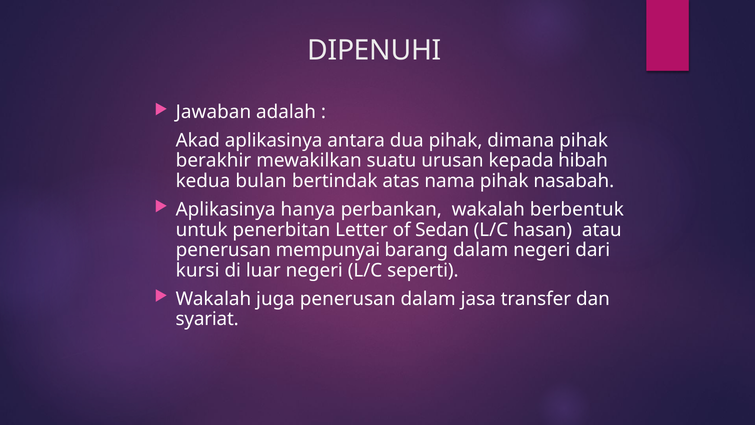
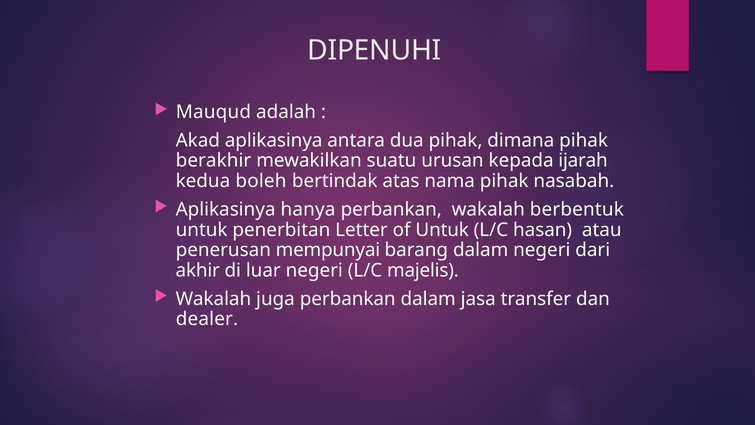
Jawaban: Jawaban -> Mauqud
hibah: hibah -> ijarah
bulan: bulan -> boleh
of Sedan: Sedan -> Untuk
kursi: kursi -> akhir
seperti: seperti -> majelis
juga penerusan: penerusan -> perbankan
syariat: syariat -> dealer
